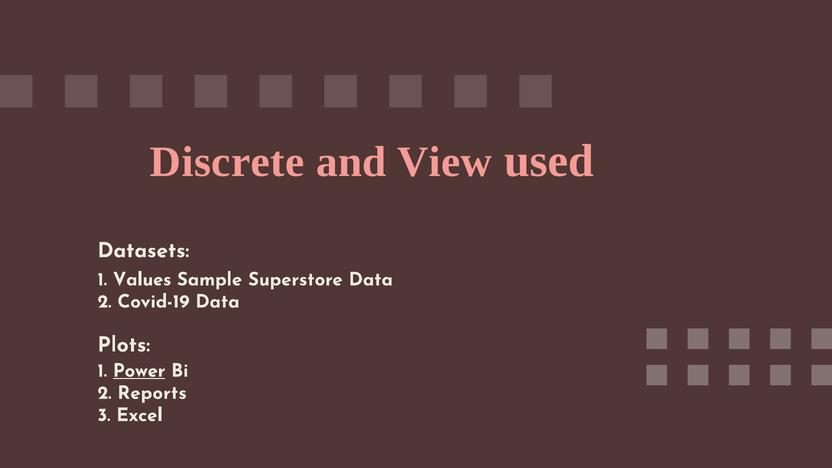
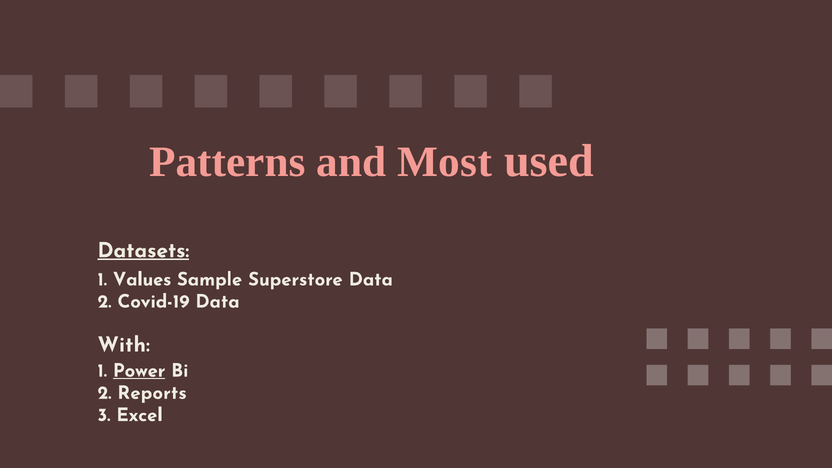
Discrete: Discrete -> Patterns
View: View -> Most
Datasets underline: none -> present
Plots: Plots -> With
